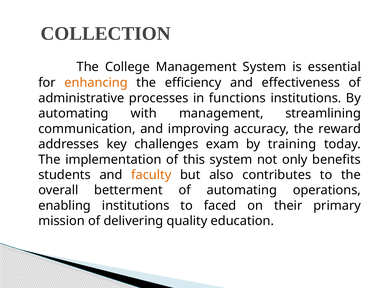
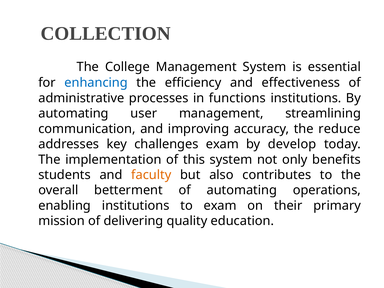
enhancing colour: orange -> blue
with: with -> user
reward: reward -> reduce
training: training -> develop
to faced: faced -> exam
